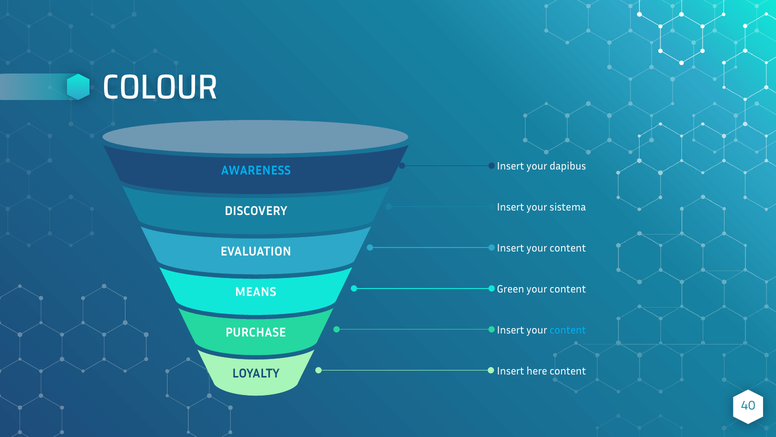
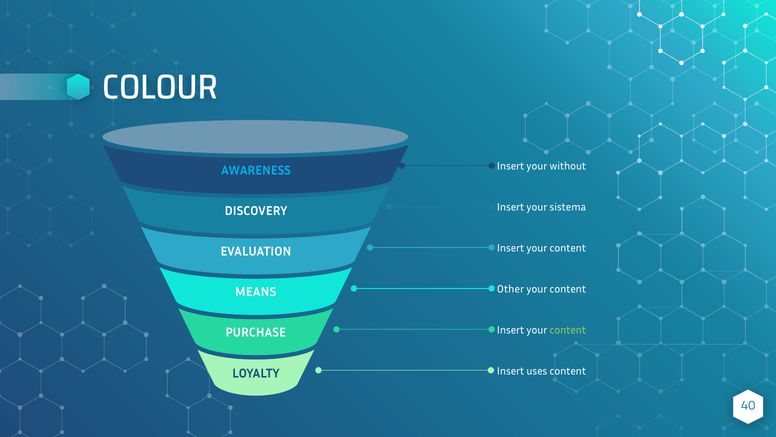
dapibus: dapibus -> without
Green: Green -> Other
content at (568, 330) colour: light blue -> light green
here: here -> uses
